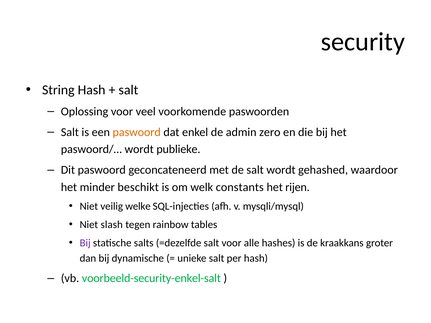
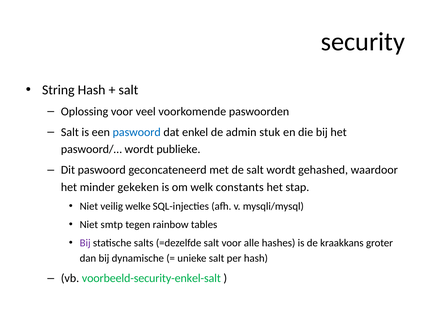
paswoord at (137, 132) colour: orange -> blue
zero: zero -> stuk
beschikt: beschikt -> gekeken
rijen: rijen -> stap
slash: slash -> smtp
